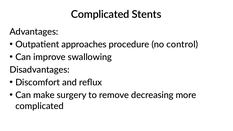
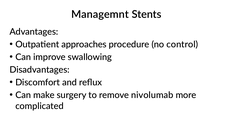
Complicated at (100, 14): Complicated -> Managemnt
decreasing: decreasing -> nivolumab
